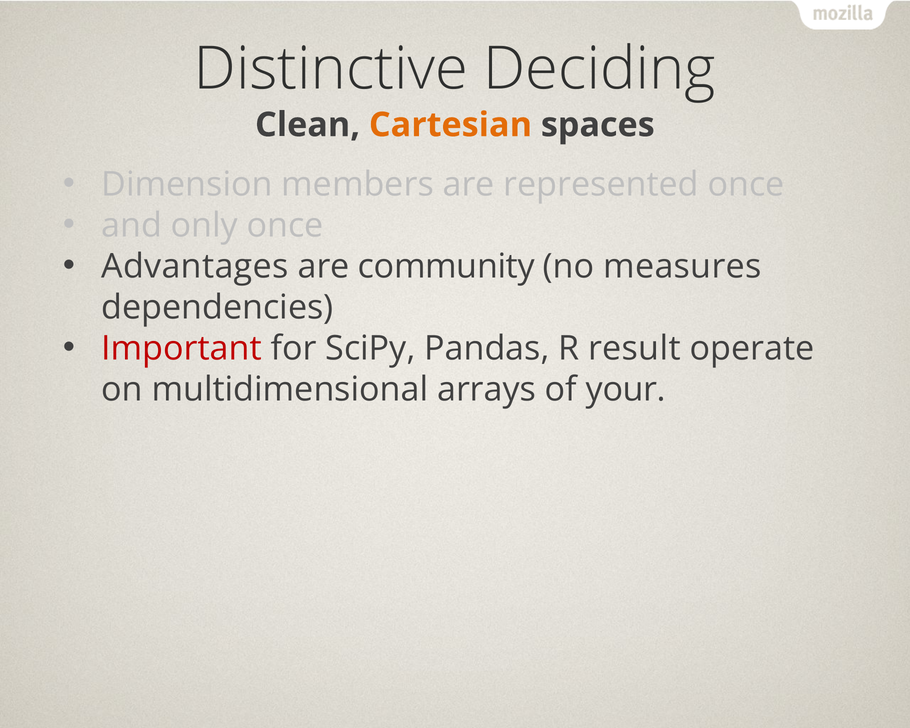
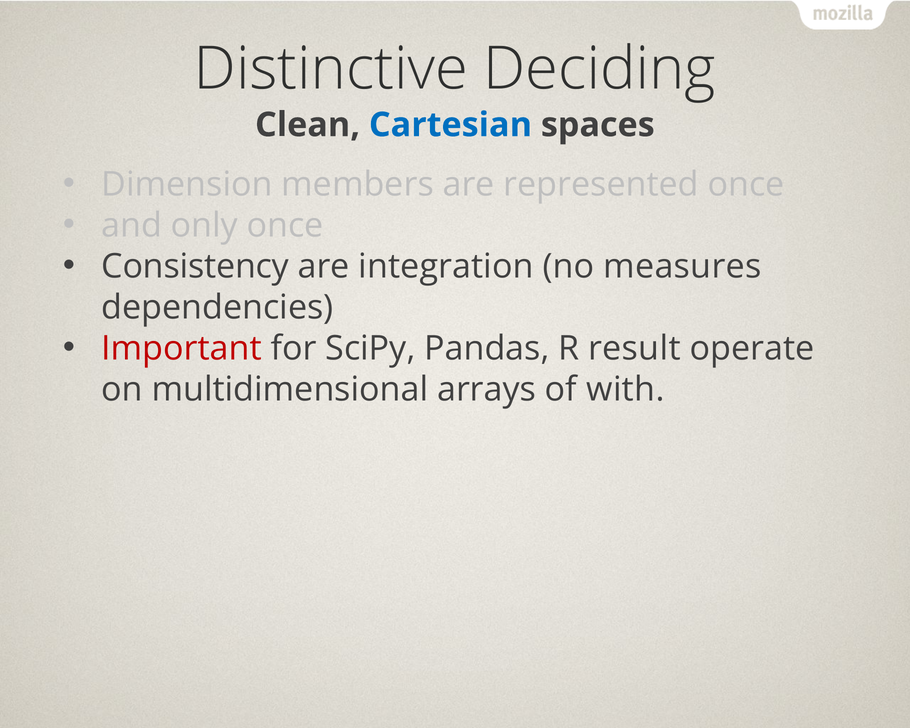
Cartesian colour: orange -> blue
Advantages: Advantages -> Consistency
community: community -> integration
your: your -> with
